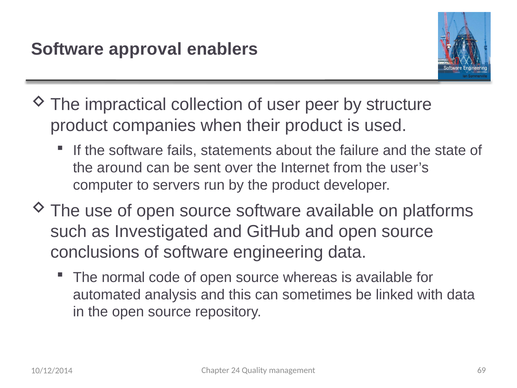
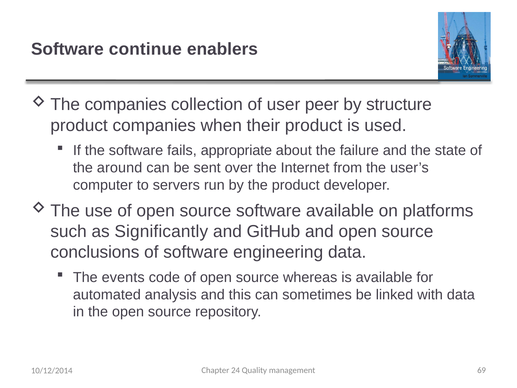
approval: approval -> continue
impractical at (126, 105): impractical -> companies
statements: statements -> appropriate
Investigated: Investigated -> Significantly
normal: normal -> events
